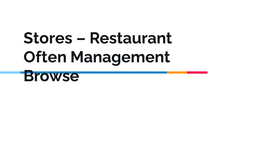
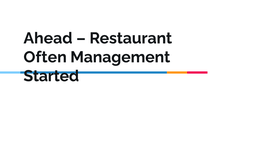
Stores: Stores -> Ahead
Browse: Browse -> Started
